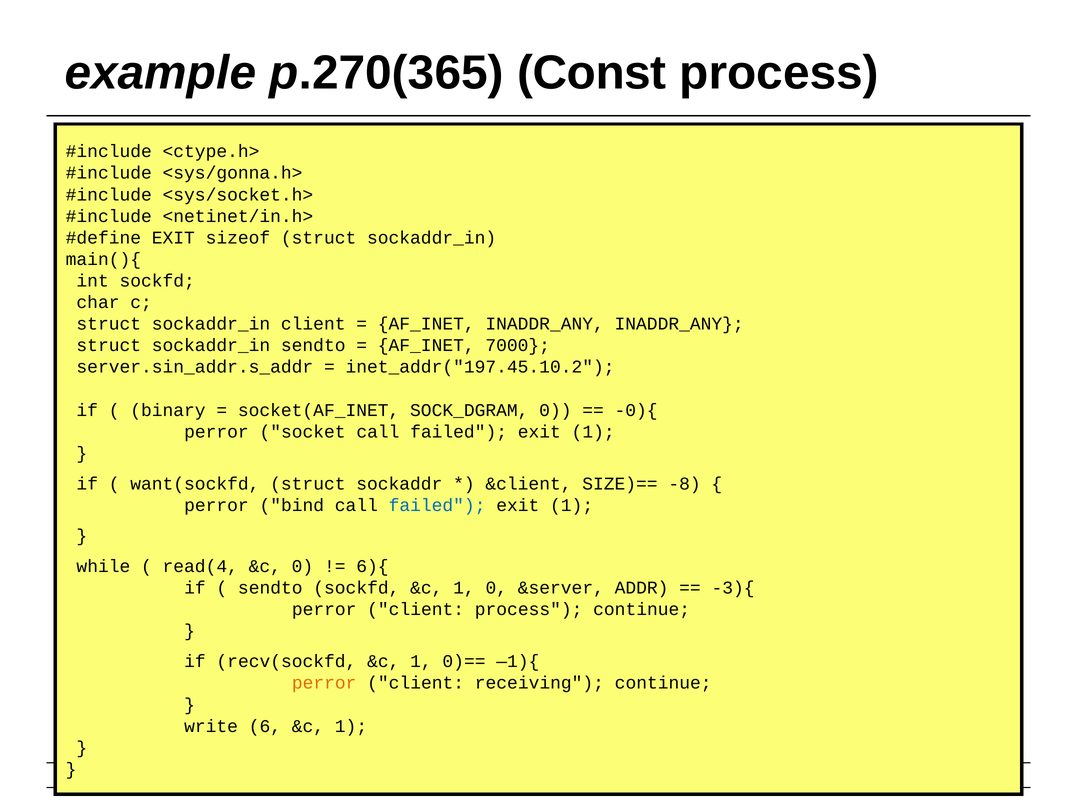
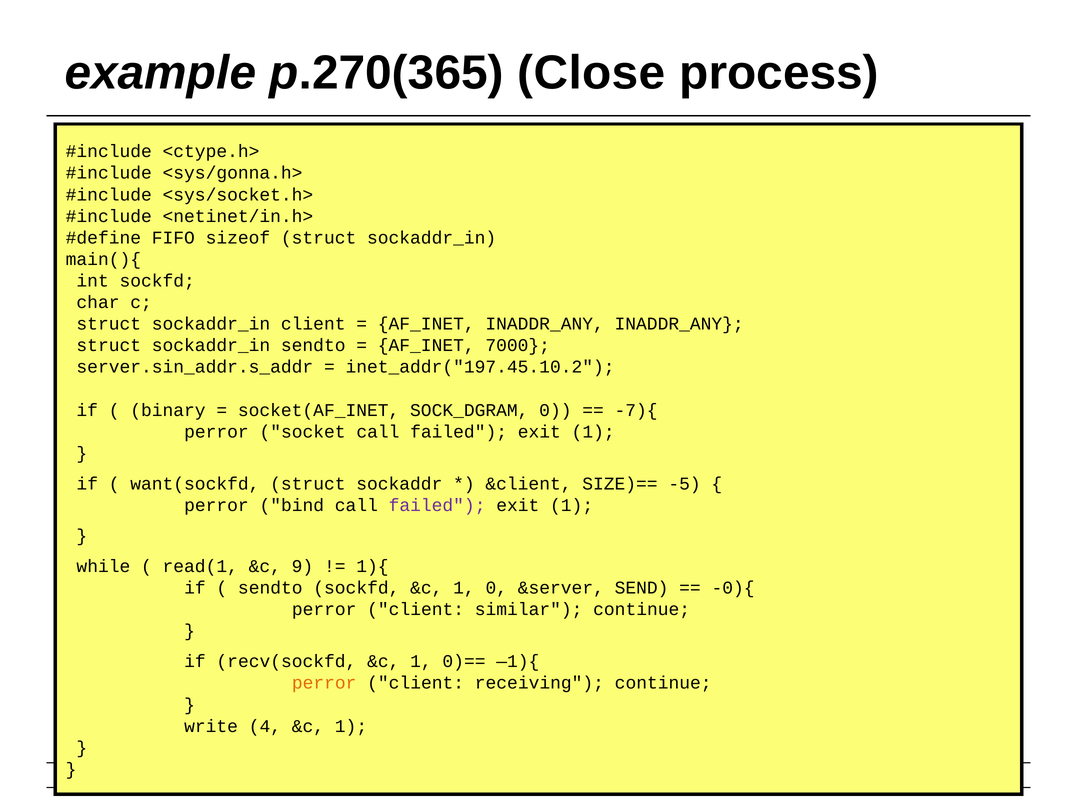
Const: Const -> Close
EXIT at (173, 238): EXIT -> FIFO
-0){: -0){ -> -7){
-8: -8 -> -5
failed at (437, 505) colour: blue -> purple
read(4: read(4 -> read(1
&c 0: 0 -> 9
6){: 6){ -> 1){
ADDR: ADDR -> SEND
-3){: -3){ -> -0){
client process: process -> similar
6: 6 -> 4
